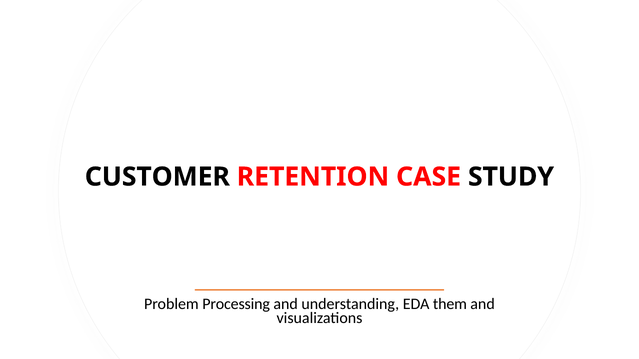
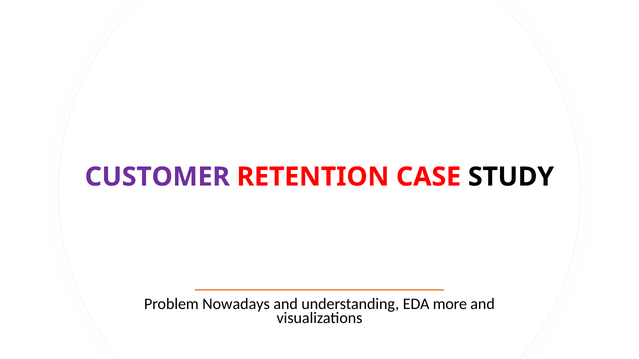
CUSTOMER colour: black -> purple
Processing: Processing -> Nowadays
them: them -> more
